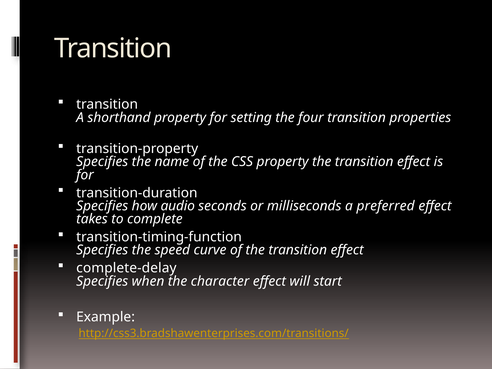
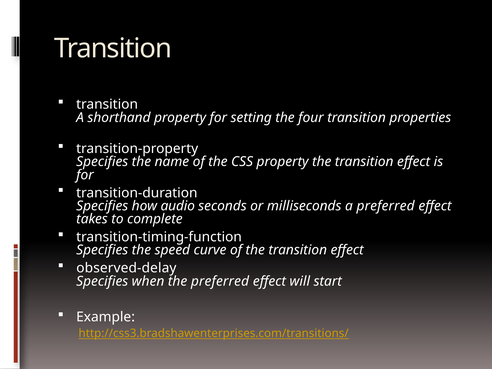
complete-delay: complete-delay -> observed-delay
the character: character -> preferred
